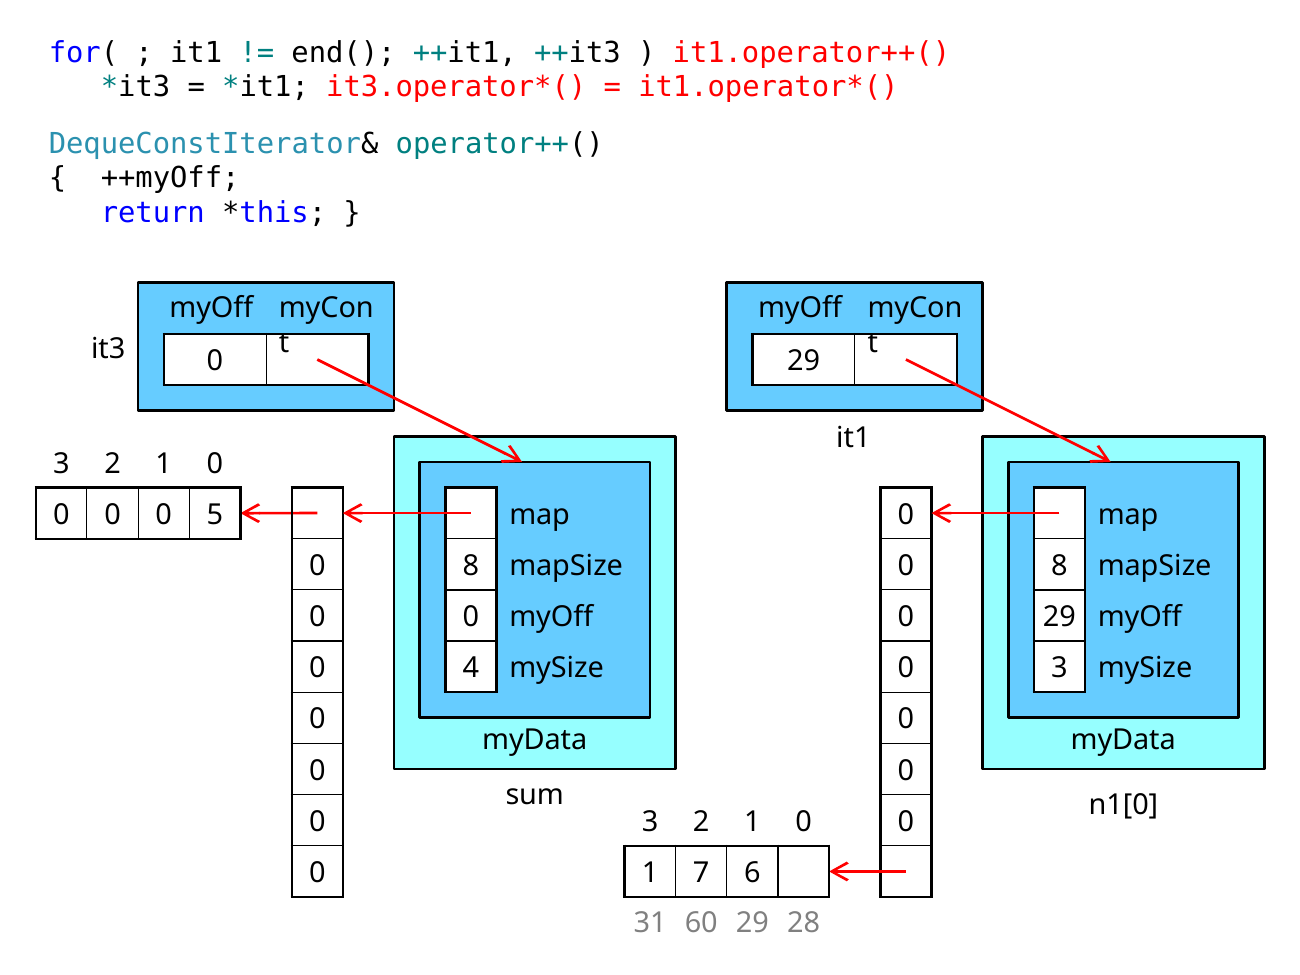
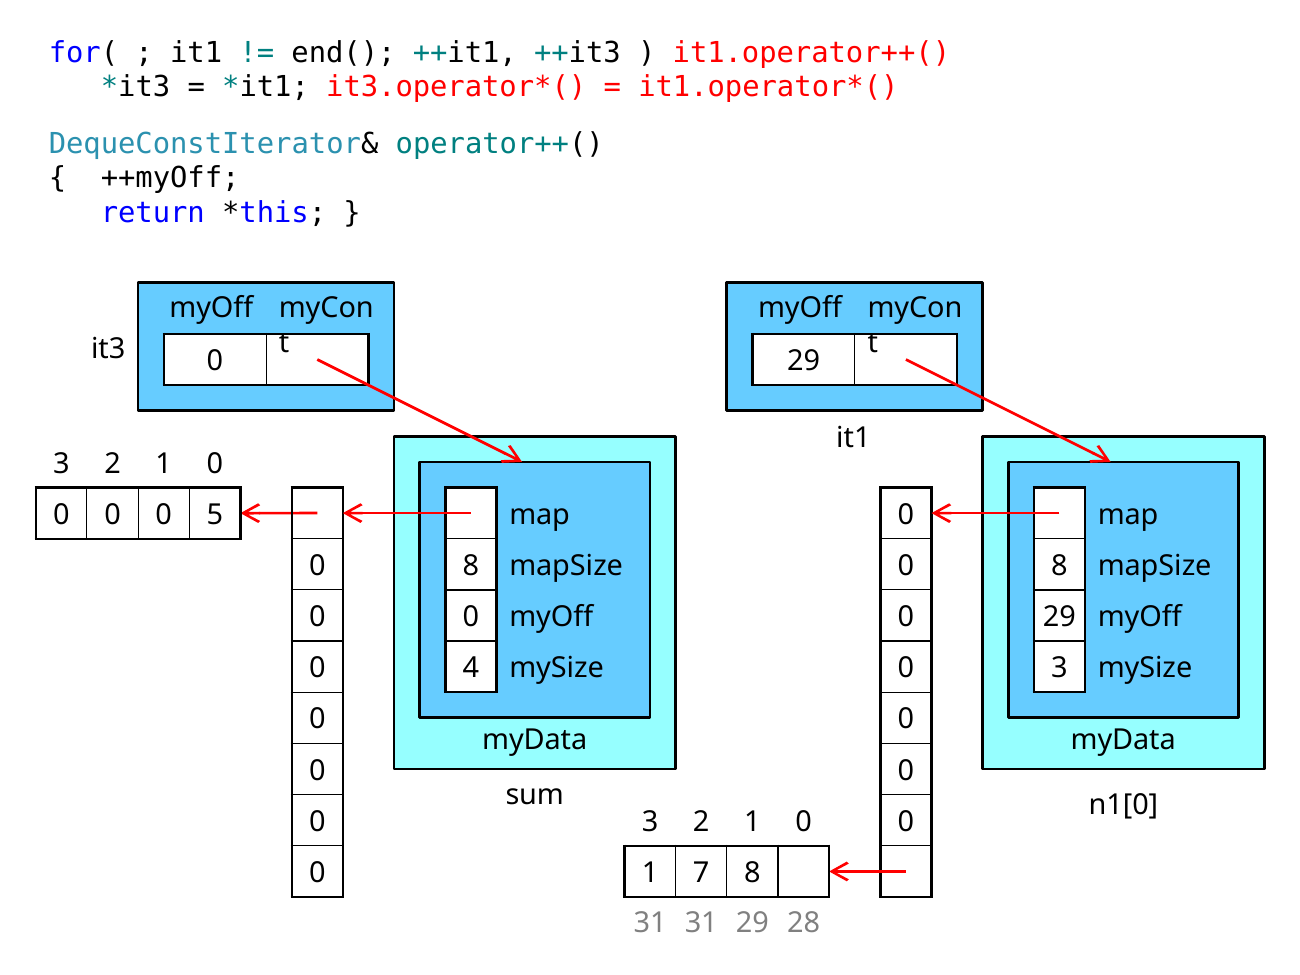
7 6: 6 -> 8
31 60: 60 -> 31
